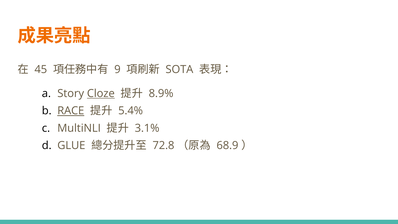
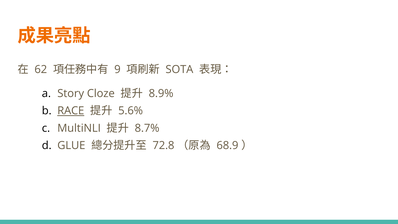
45: 45 -> 62
Cloze underline: present -> none
5.4%: 5.4% -> 5.6%
3.1%: 3.1% -> 8.7%
